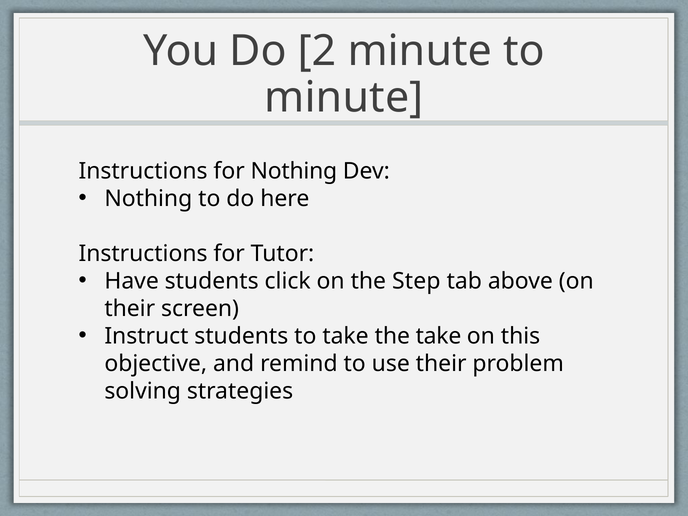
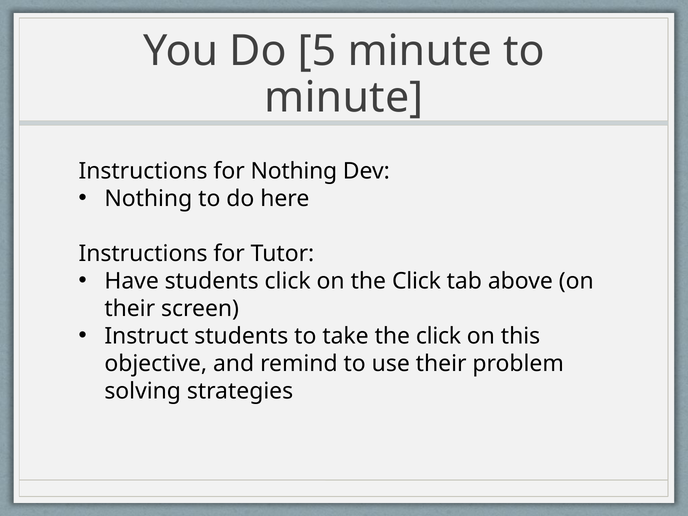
2: 2 -> 5
on the Step: Step -> Click
take the take: take -> click
